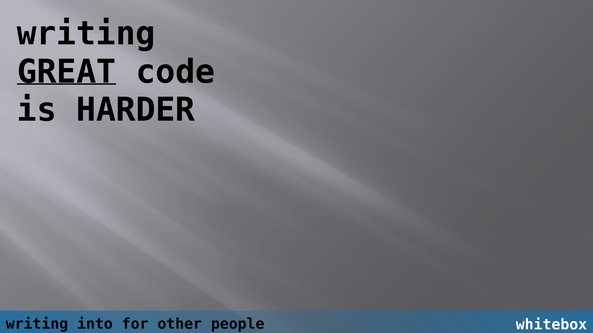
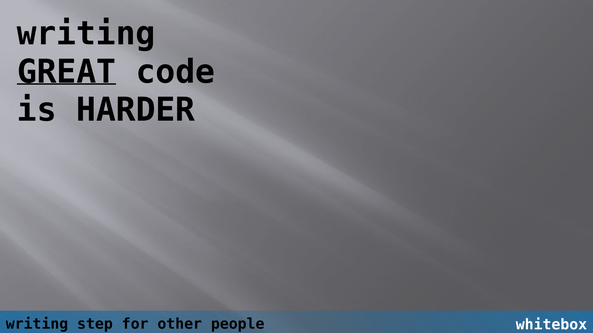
into: into -> step
